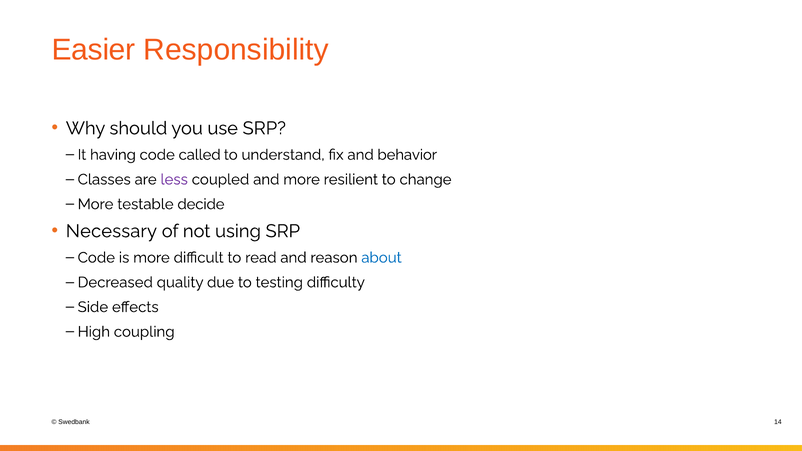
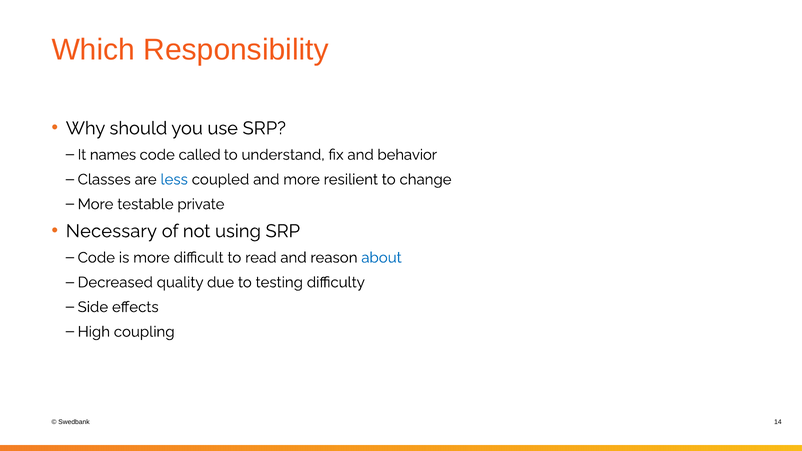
Easier: Easier -> Which
having: having -> names
less colour: purple -> blue
decide: decide -> private
